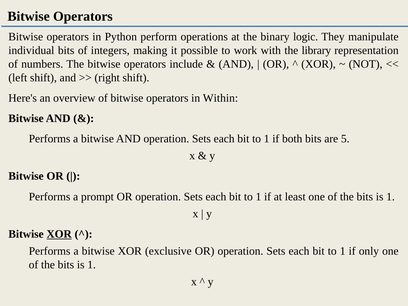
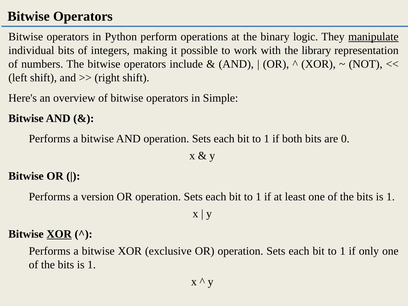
manipulate underline: none -> present
Within: Within -> Simple
5: 5 -> 0
prompt: prompt -> version
